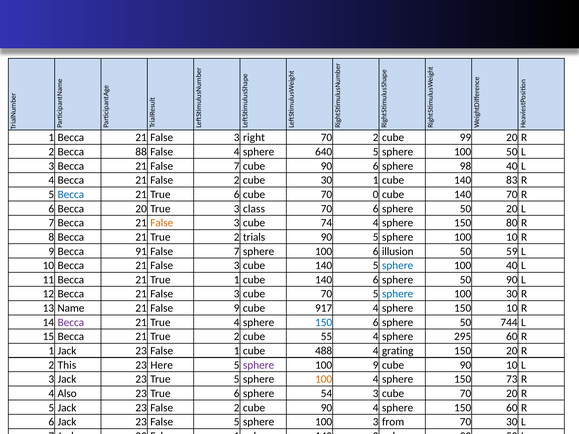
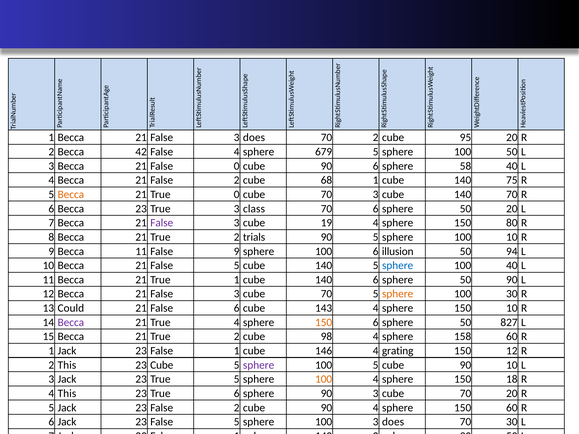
False 3 right: right -> does
99: 99 -> 95
88: 88 -> 42
640: 640 -> 679
21 False 7: 7 -> 0
98: 98 -> 58
cube 30: 30 -> 68
83: 83 -> 75
Becca at (71, 195) colour: blue -> orange
21 True 6: 6 -> 0
70 0: 0 -> 3
Becca 20: 20 -> 23
False at (162, 223) colour: orange -> purple
74: 74 -> 19
Becca 91: 91 -> 11
7 at (237, 251): 7 -> 9
59: 59 -> 94
3 at (237, 266): 3 -> 5
sphere at (398, 294) colour: blue -> orange
Name: Name -> Could
21 False 9: 9 -> 6
917: 917 -> 143
150 at (324, 323) colour: blue -> orange
744: 744 -> 827
55: 55 -> 98
295: 295 -> 158
488: 488 -> 146
150 20: 20 -> 12
23 Here: Here -> Cube
100 9: 9 -> 5
73: 73 -> 18
4 Also: Also -> This
sphere 54: 54 -> 90
100 3 from: from -> does
